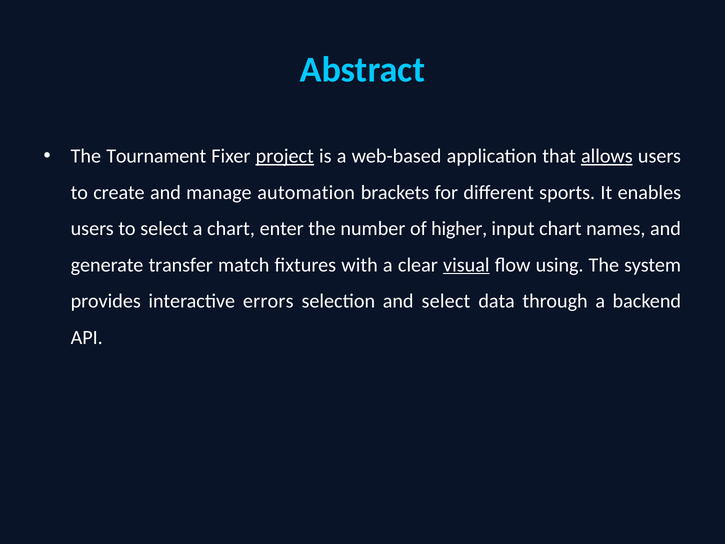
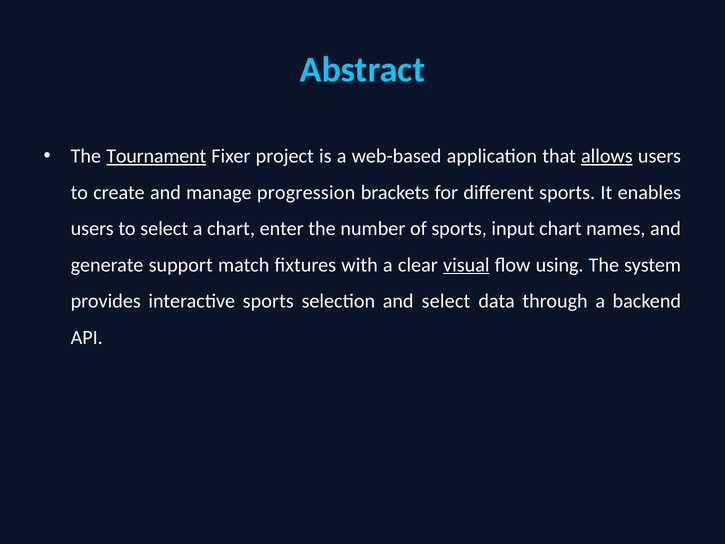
Tournament underline: none -> present
project underline: present -> none
automation: automation -> progression
of higher: higher -> sports
transfer: transfer -> support
interactive errors: errors -> sports
